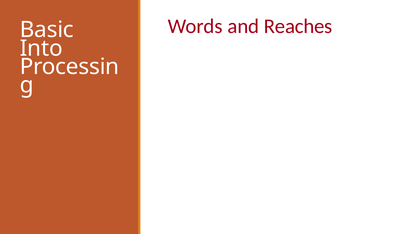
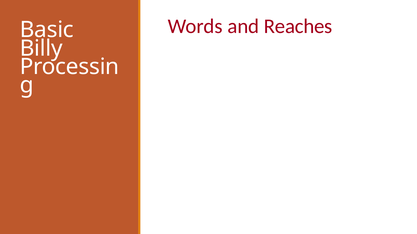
Into: Into -> Billy
